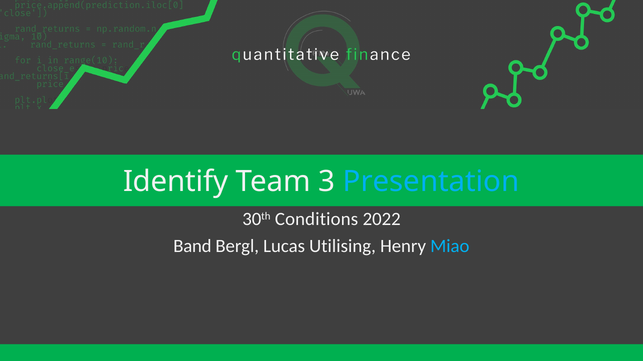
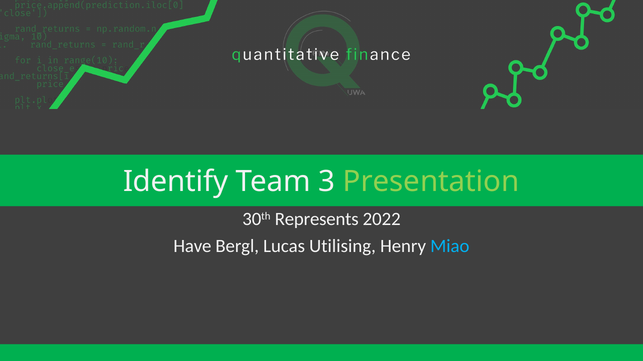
Presentation colour: light blue -> light green
Conditions: Conditions -> Represents
Band: Band -> Have
